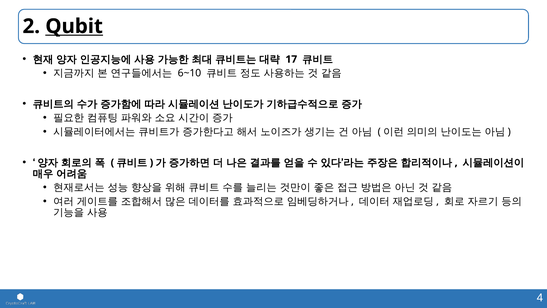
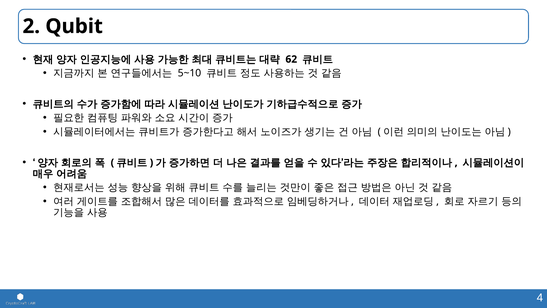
Qubit underline: present -> none
17: 17 -> 62
6~10: 6~10 -> 5~10
